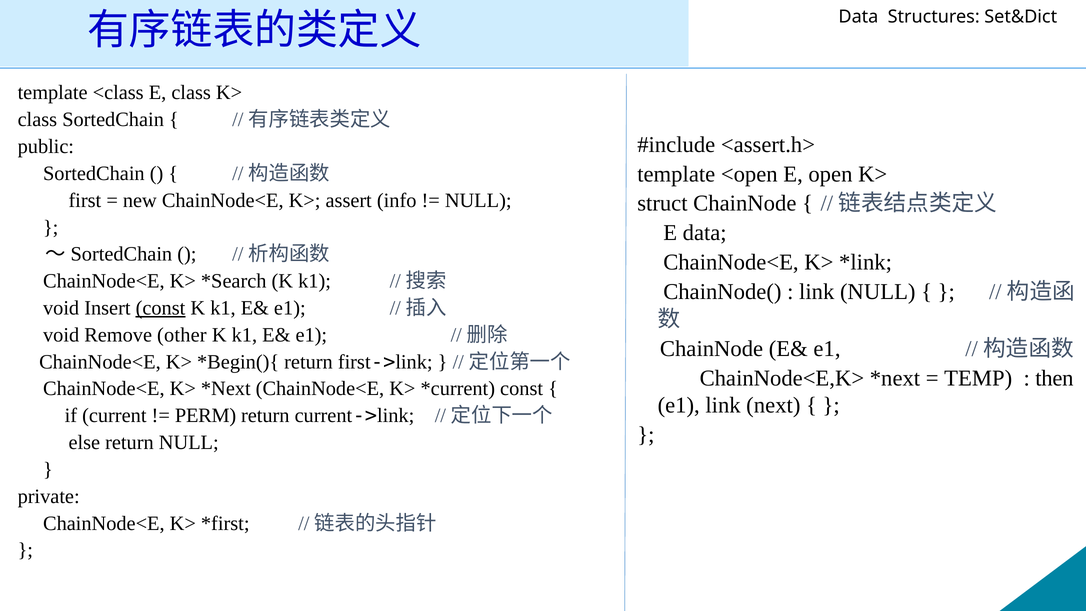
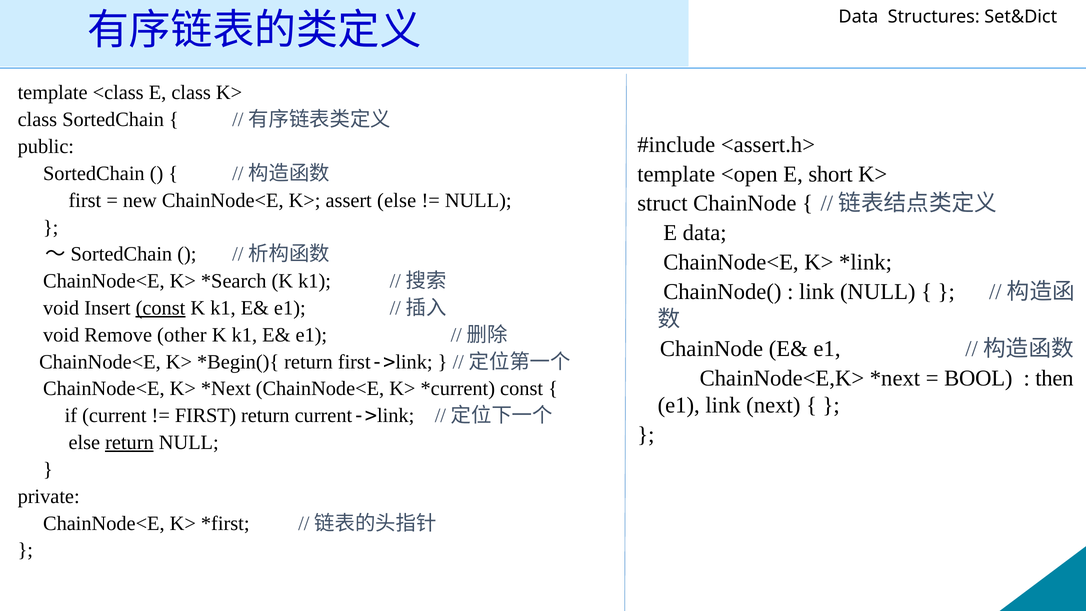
open: open -> short
assert info: info -> else
TEMP: TEMP -> BOOL
PERM at (206, 416): PERM -> FIRST
return at (129, 442) underline: none -> present
